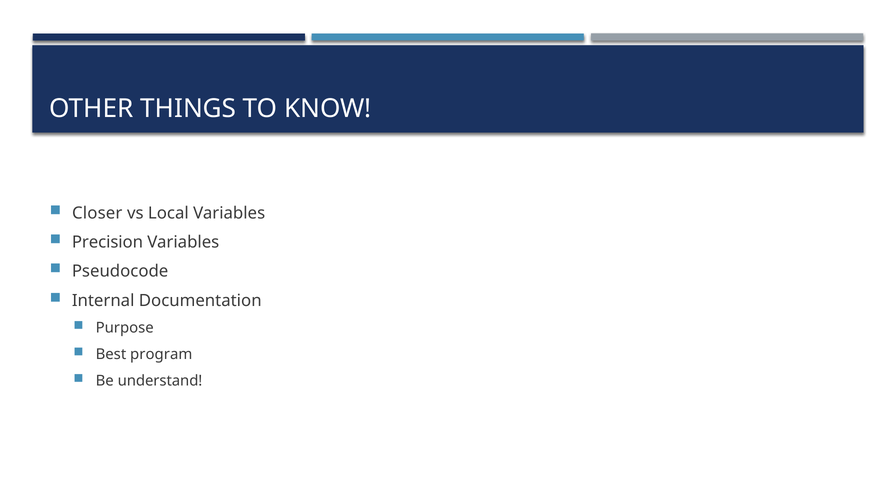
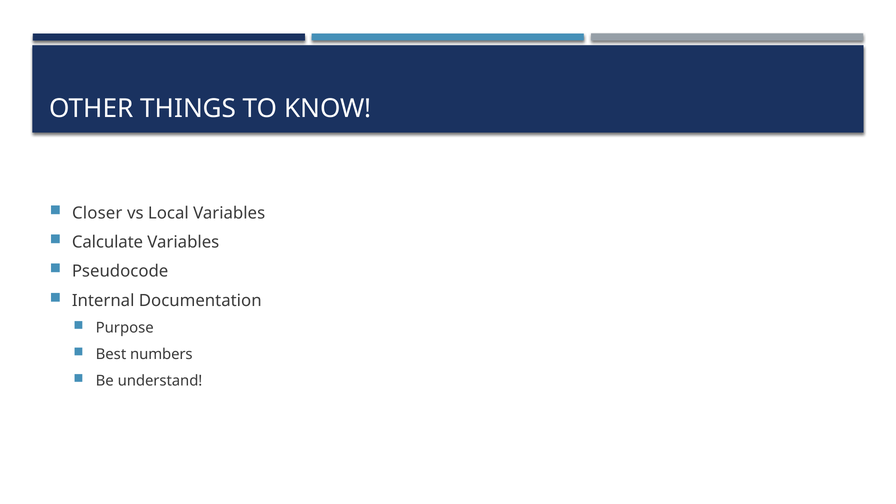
Precision: Precision -> Calculate
program: program -> numbers
